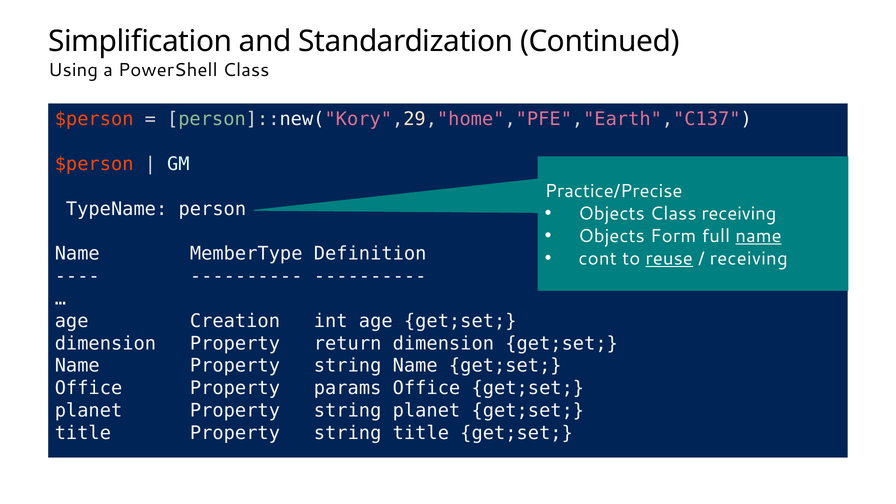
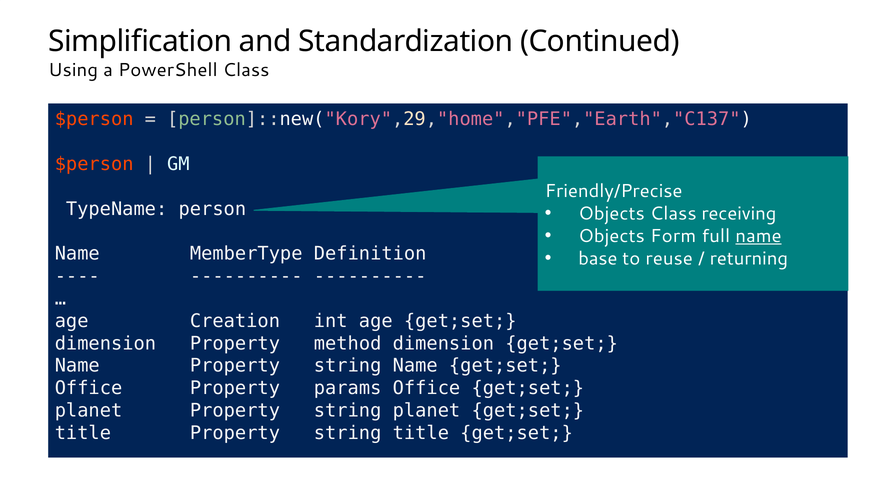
Practice/Precise: Practice/Precise -> Friendly/Precise
cont: cont -> base
reuse underline: present -> none
receiving at (749, 259): receiving -> returning
return: return -> method
